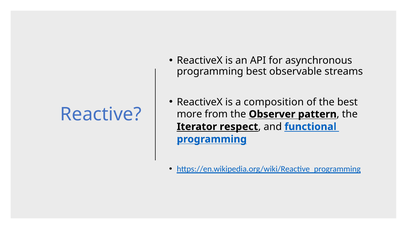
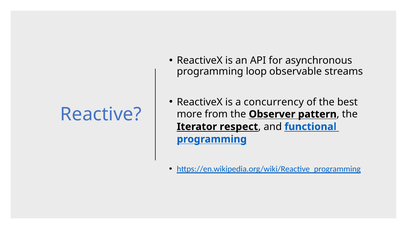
programming best: best -> loop
composition: composition -> concurrency
